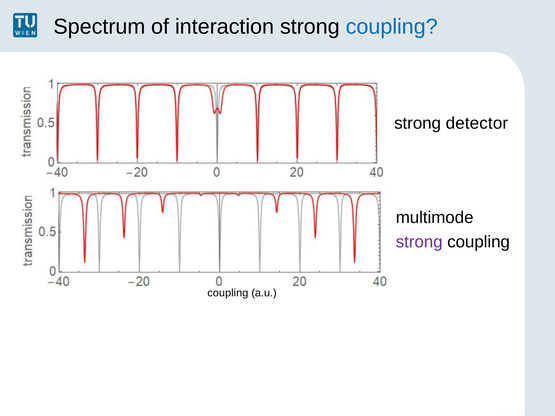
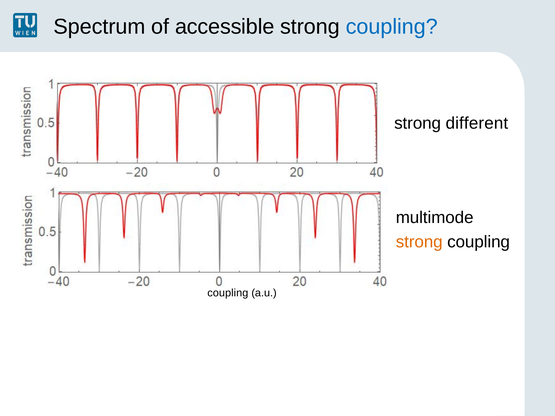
interaction: interaction -> accessible
detector: detector -> different
strong at (419, 242) colour: purple -> orange
